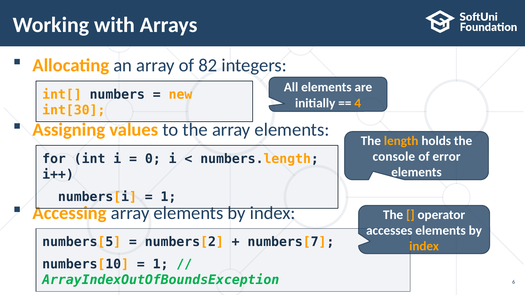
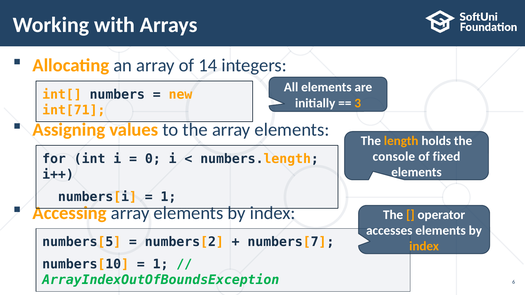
82: 82 -> 14
4: 4 -> 3
int[30: int[30 -> int[71
error: error -> fixed
